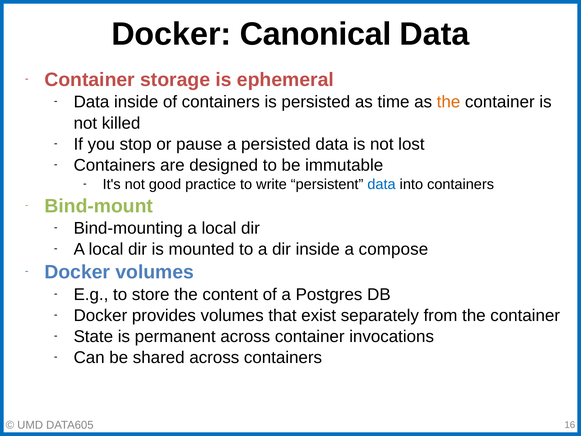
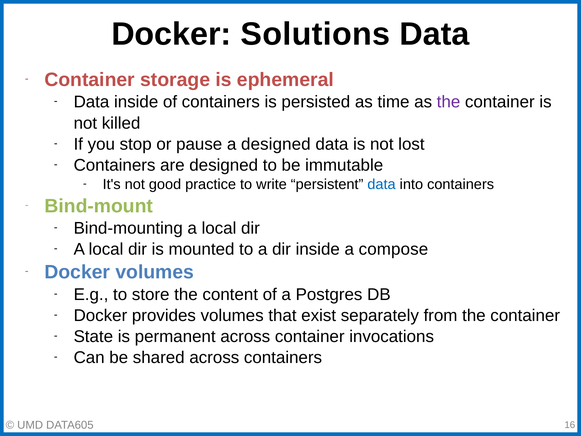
Canonical: Canonical -> Solutions
the at (449, 102) colour: orange -> purple
a persisted: persisted -> designed
